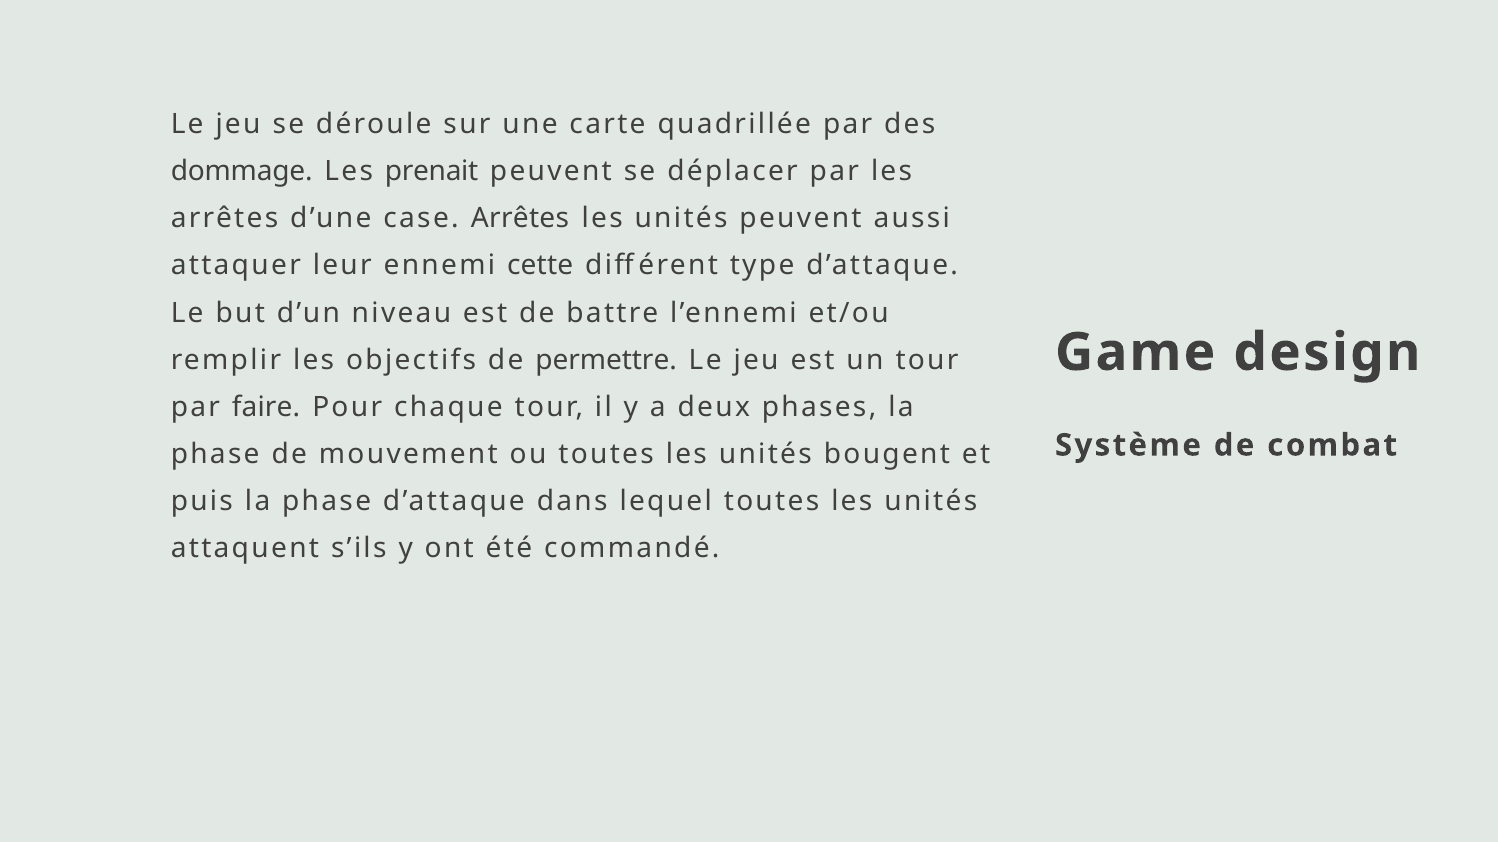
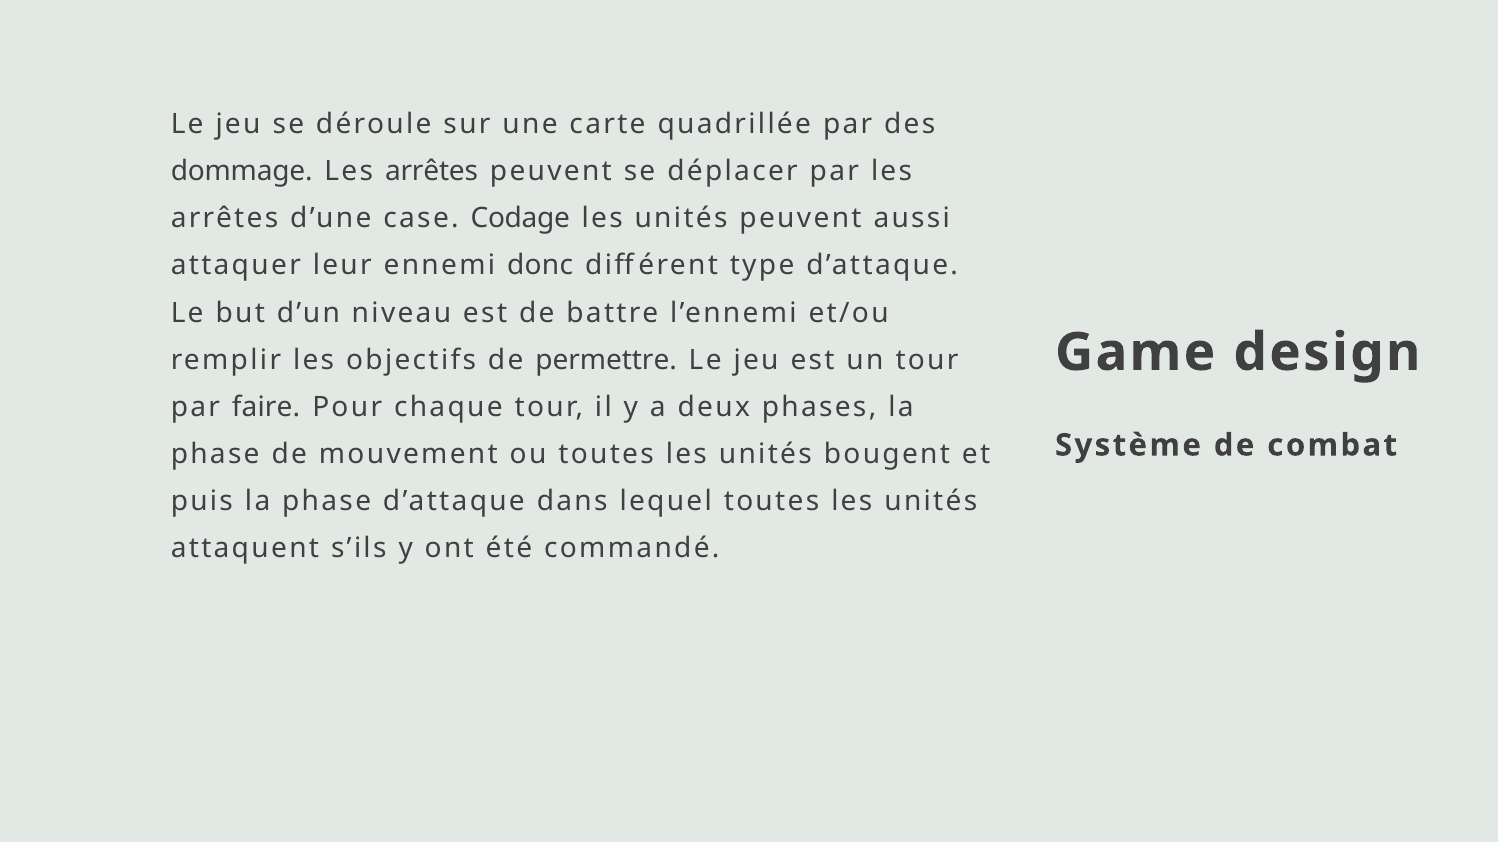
prenait at (432, 172): prenait -> arrêtes
case Arrêtes: Arrêtes -> Codage
cette: cette -> donc
